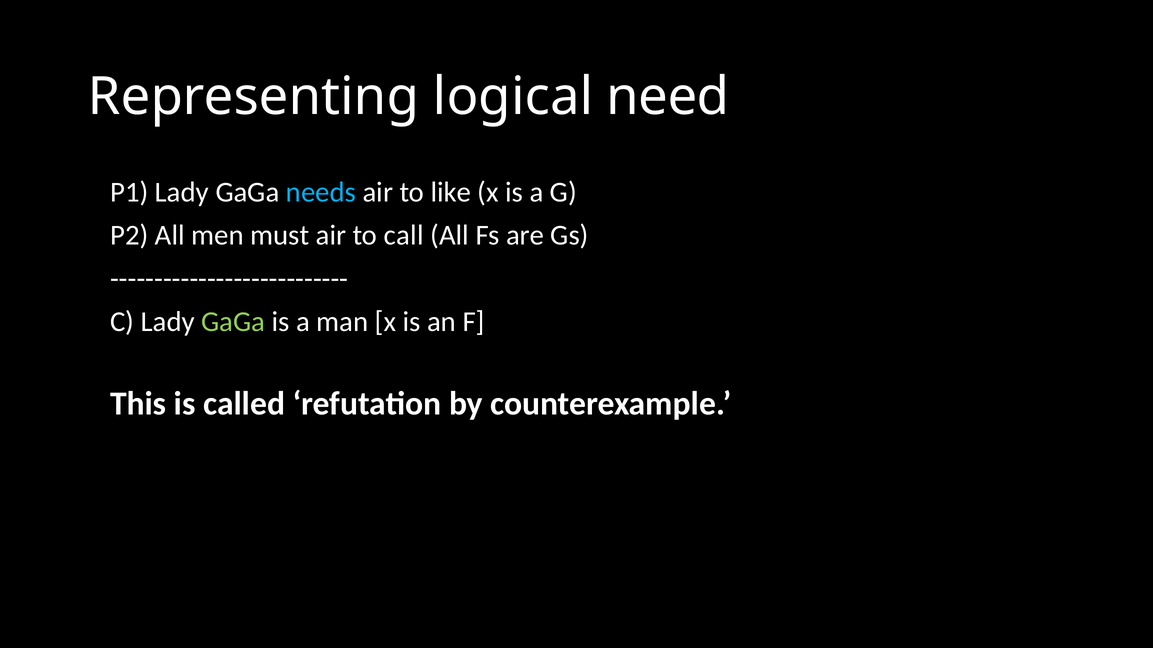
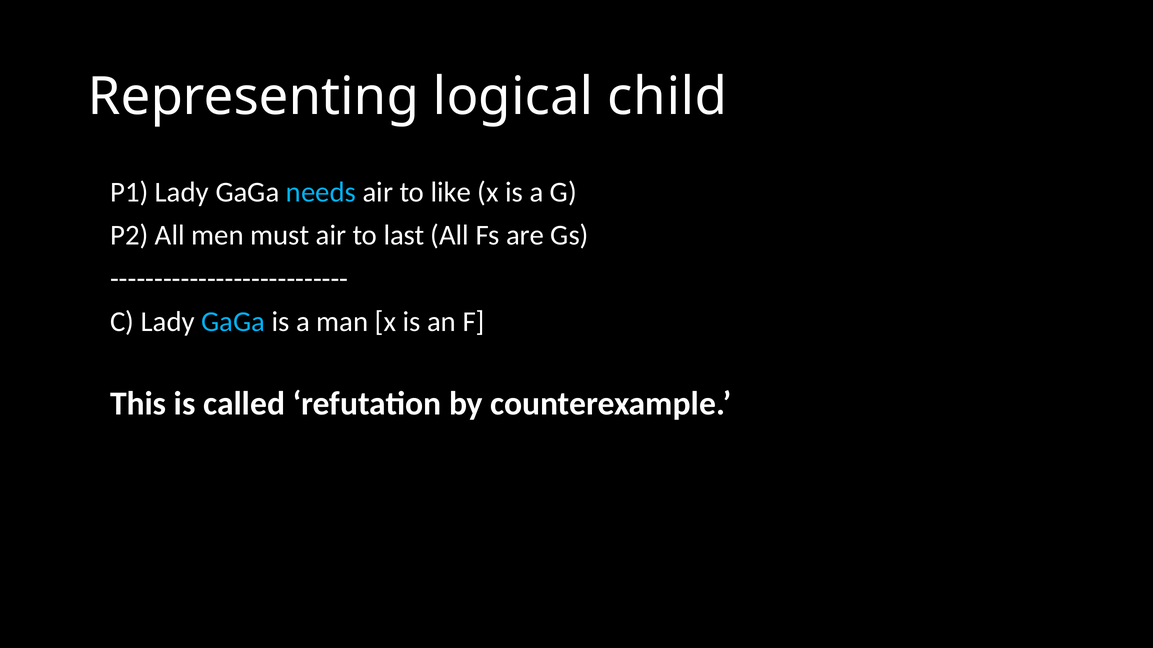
need: need -> child
call: call -> last
GaGa at (233, 322) colour: light green -> light blue
